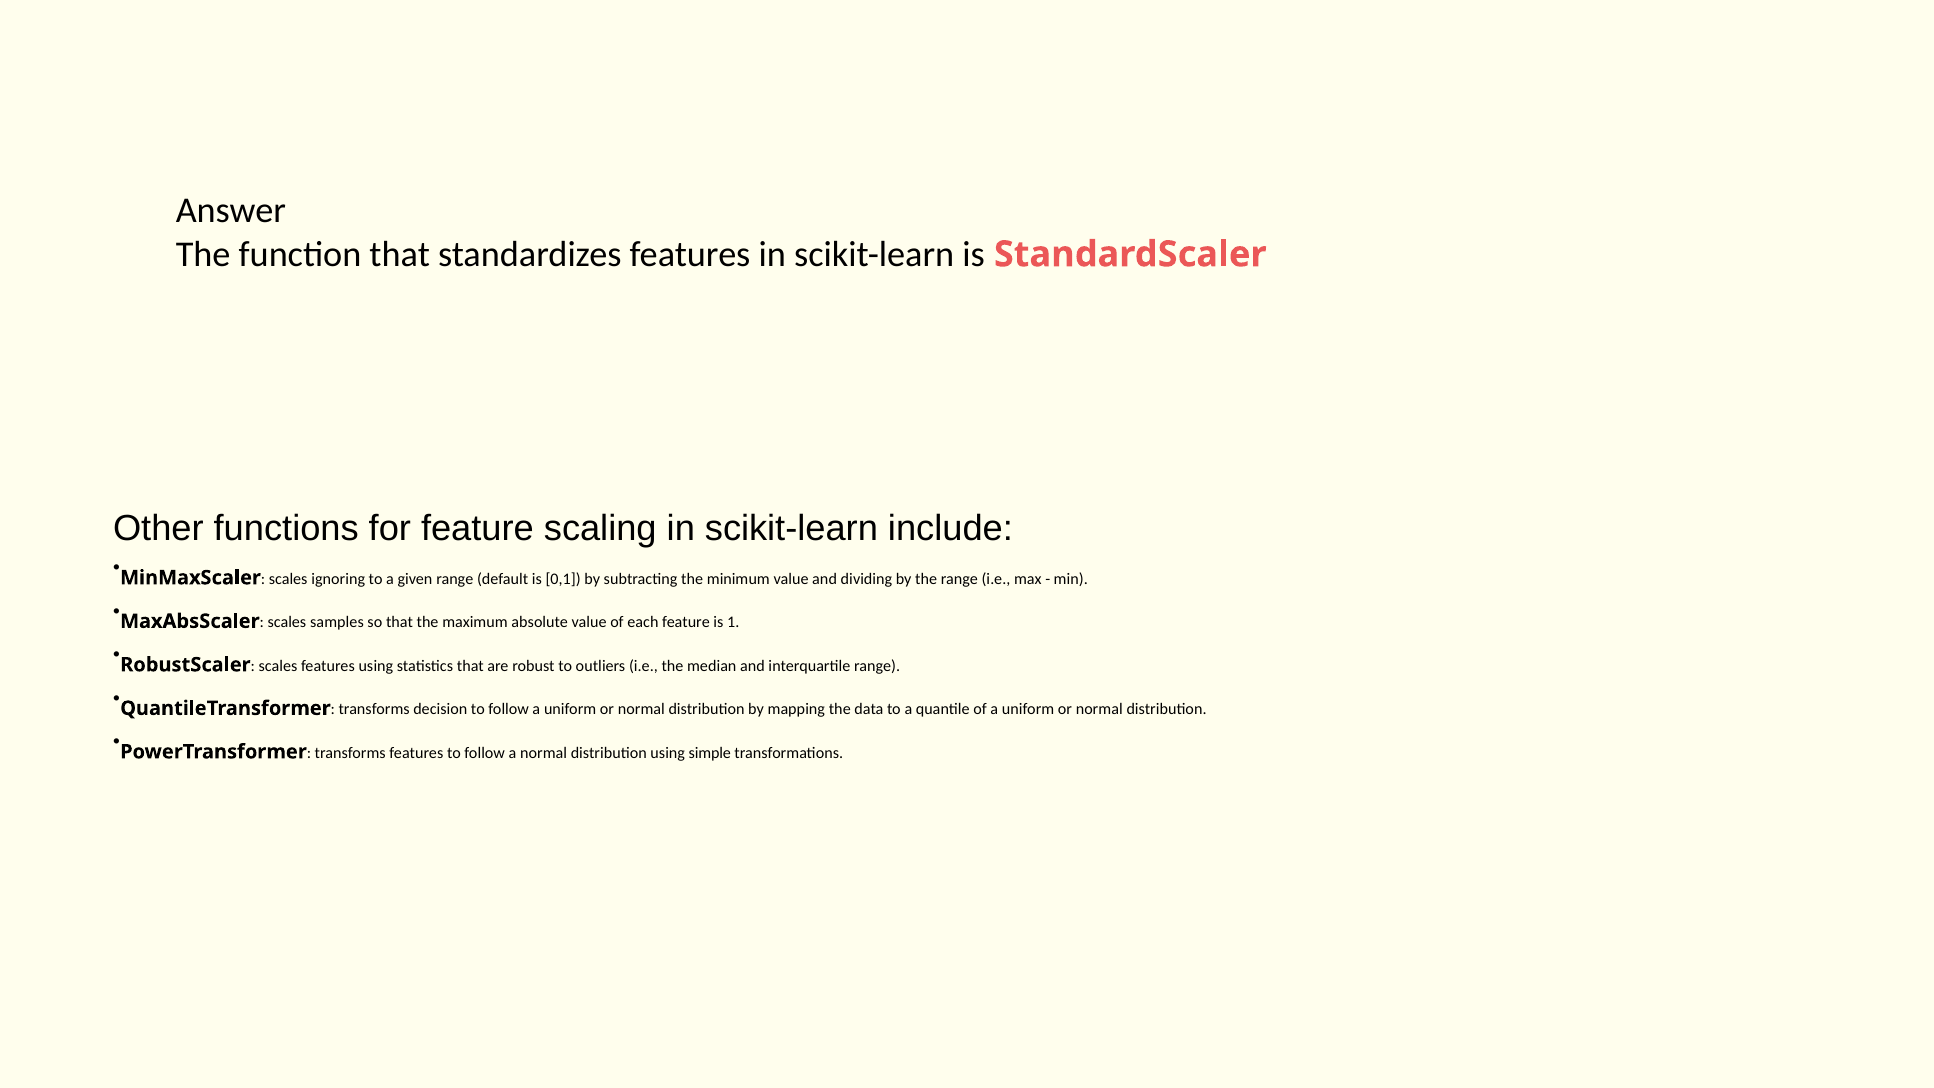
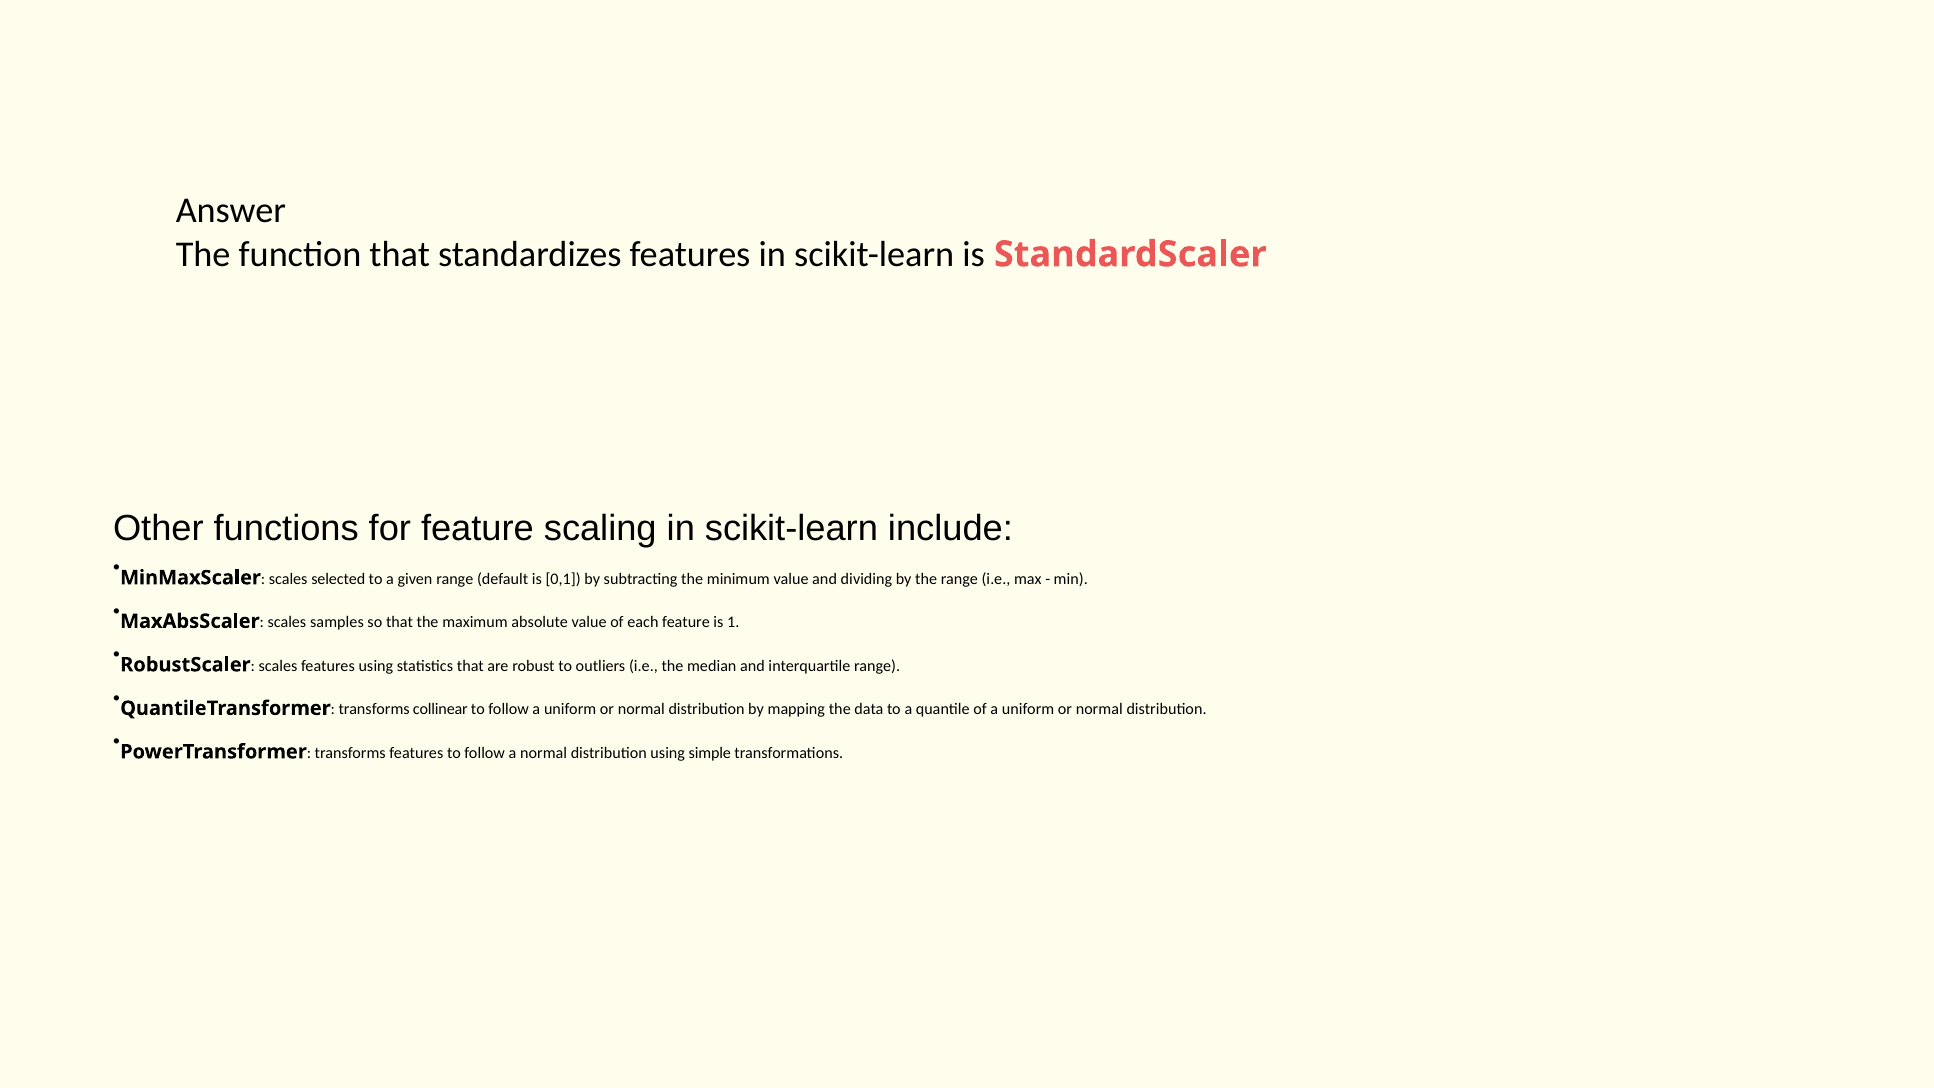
ignoring: ignoring -> selected
decision: decision -> collinear
